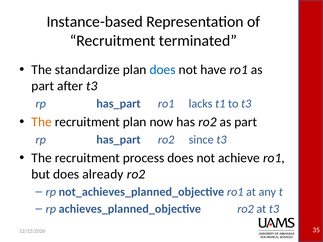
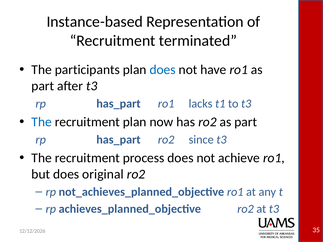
standardize: standardize -> participants
The at (42, 122) colour: orange -> blue
already: already -> original
